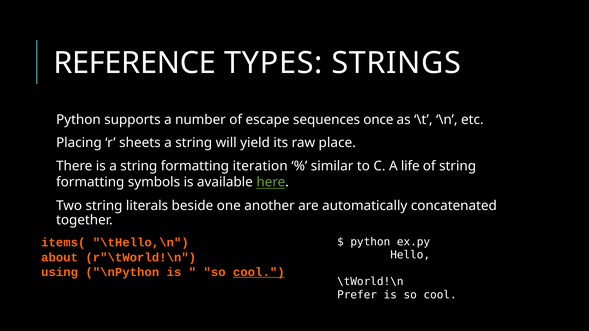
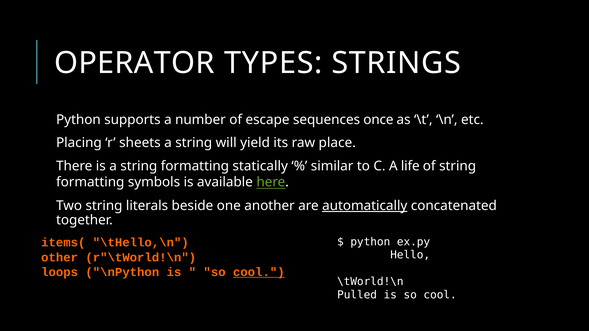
REFERENCE: REFERENCE -> OPERATOR
iteration: iteration -> statically
automatically underline: none -> present
about: about -> other
using: using -> loops
Prefer: Prefer -> Pulled
